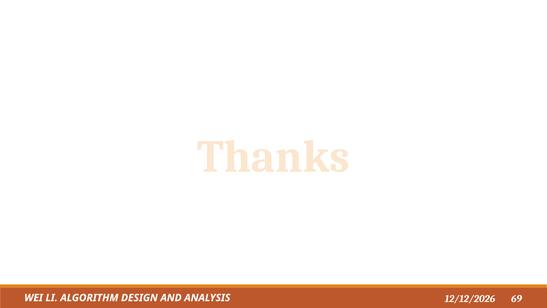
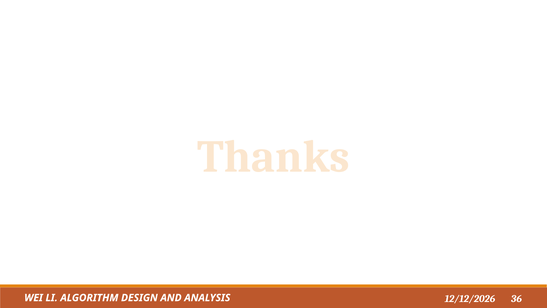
69: 69 -> 36
